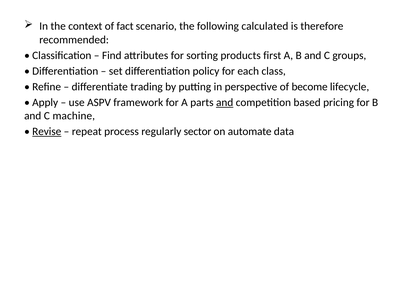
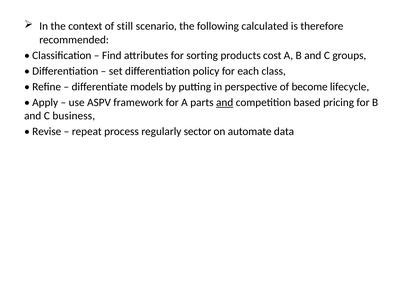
fact: fact -> still
first: first -> cost
trading: trading -> models
machine: machine -> business
Revise underline: present -> none
